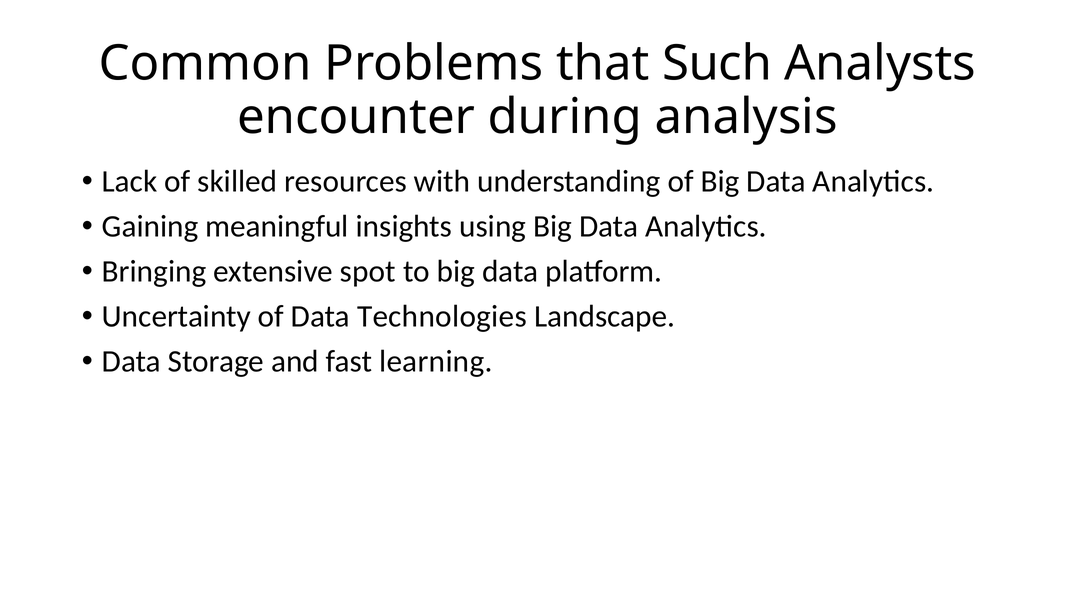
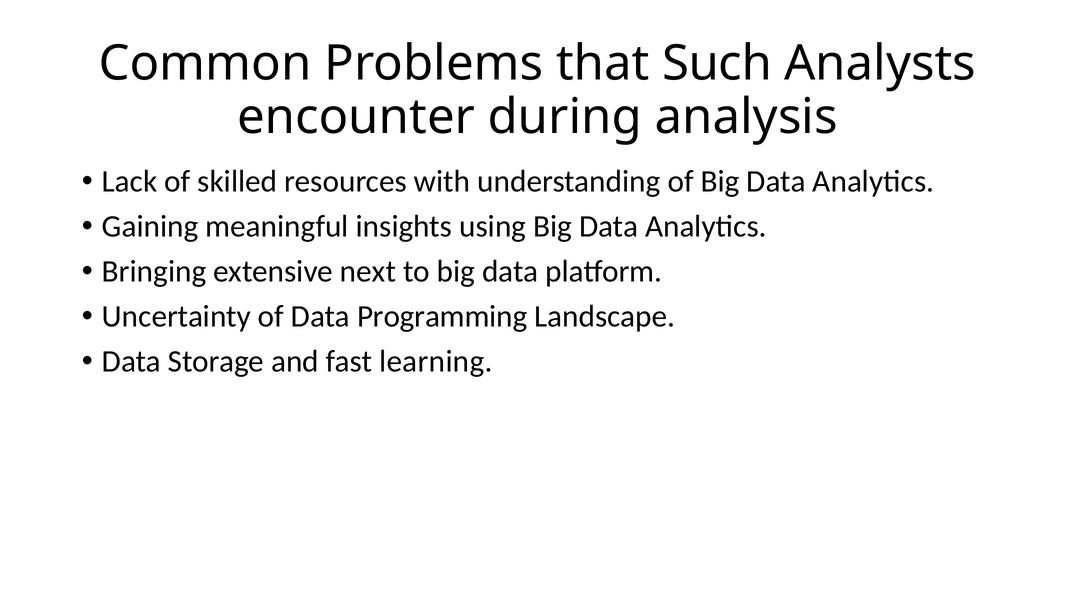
spot: spot -> next
Technologies: Technologies -> Programming
